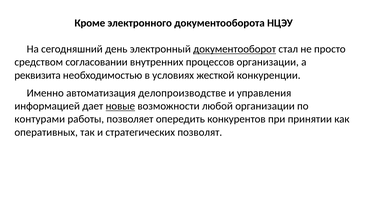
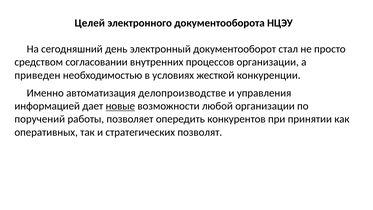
Кроме: Кроме -> Целей
документооборот underline: present -> none
реквизита: реквизита -> приведен
контурами: контурами -> поручений
